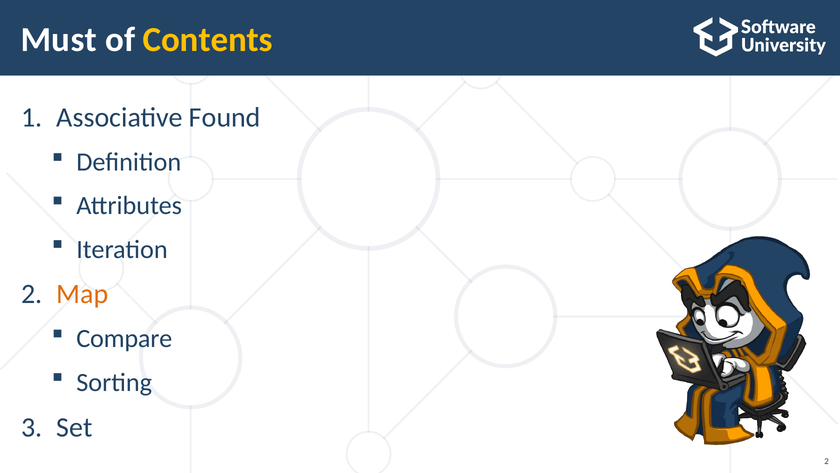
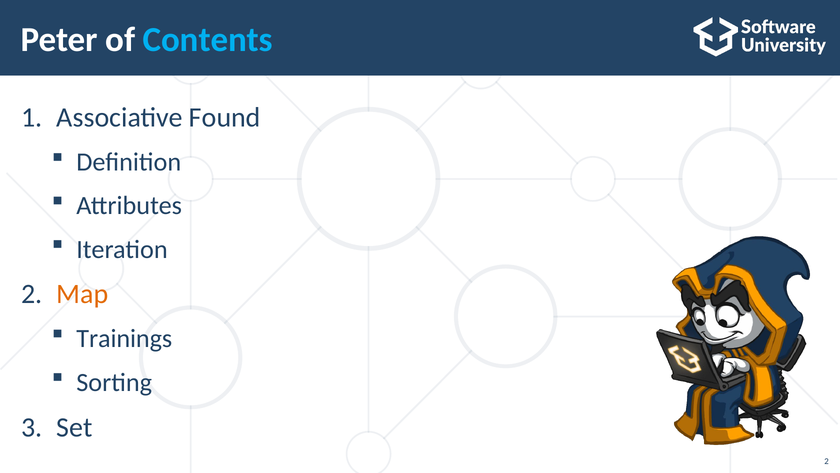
Must: Must -> Peter
Contents colour: yellow -> light blue
Compare: Compare -> Trainings
